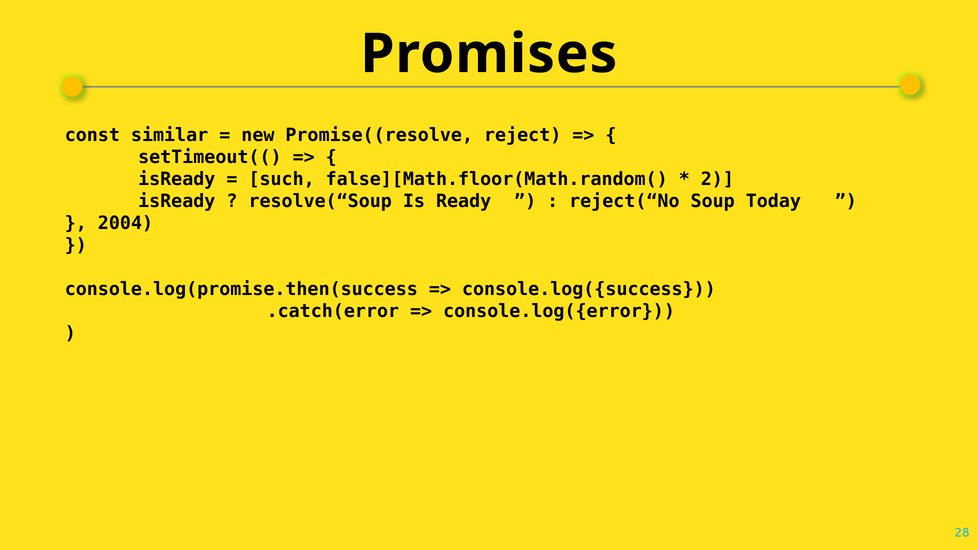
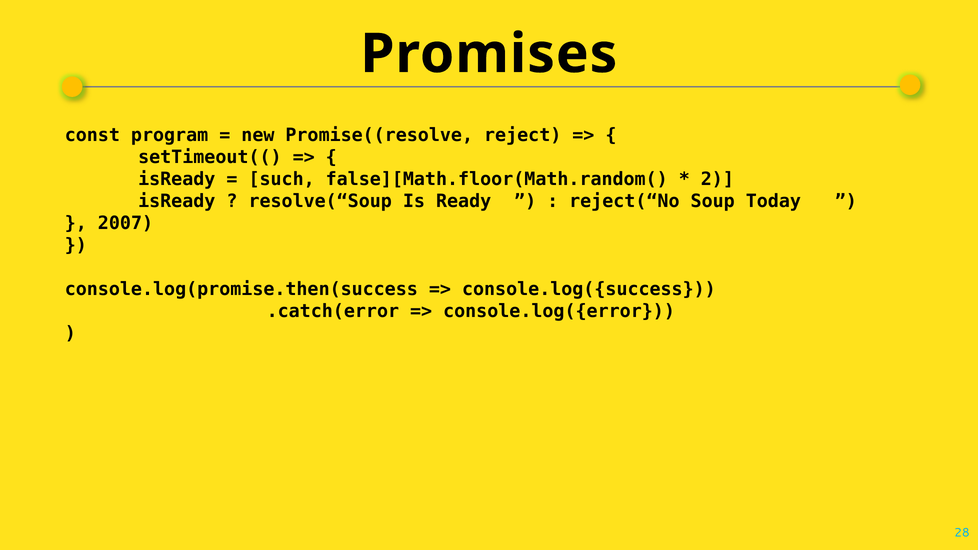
similar: similar -> program
2004: 2004 -> 2007
